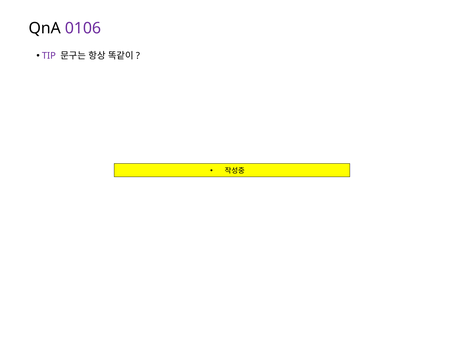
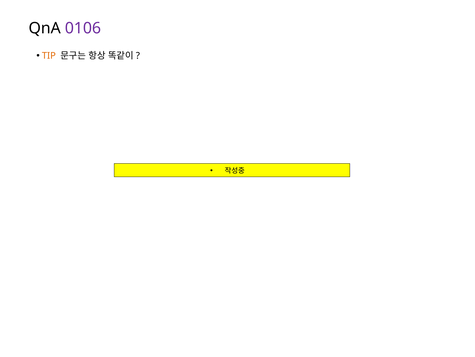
TIP colour: purple -> orange
